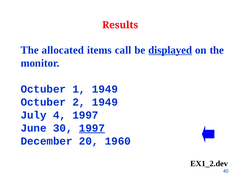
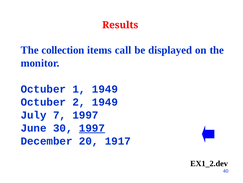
allocated: allocated -> collection
displayed underline: present -> none
4: 4 -> 7
1960: 1960 -> 1917
